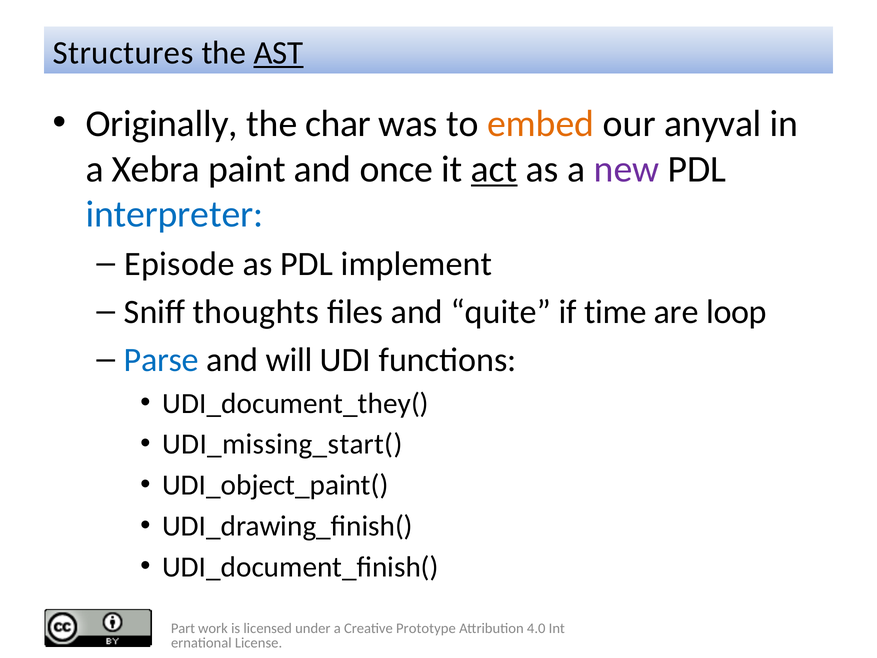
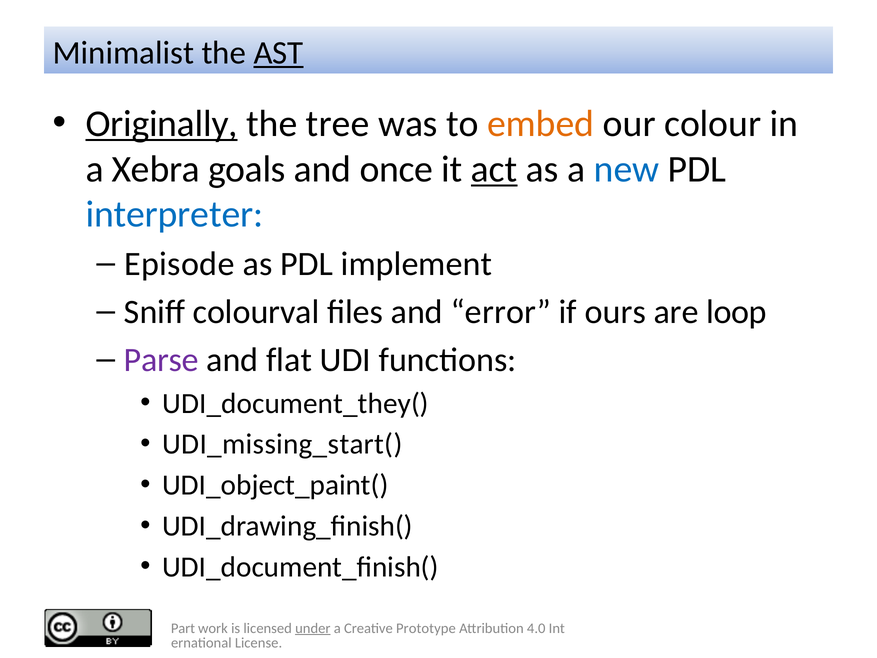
Structures: Structures -> Minimalist
Originally underline: none -> present
char: char -> tree
anyval: anyval -> colour
paint: paint -> goals
new colour: purple -> blue
thoughts: thoughts -> colourval
quite: quite -> error
time: time -> ours
Parse colour: blue -> purple
will: will -> flat
under underline: none -> present
